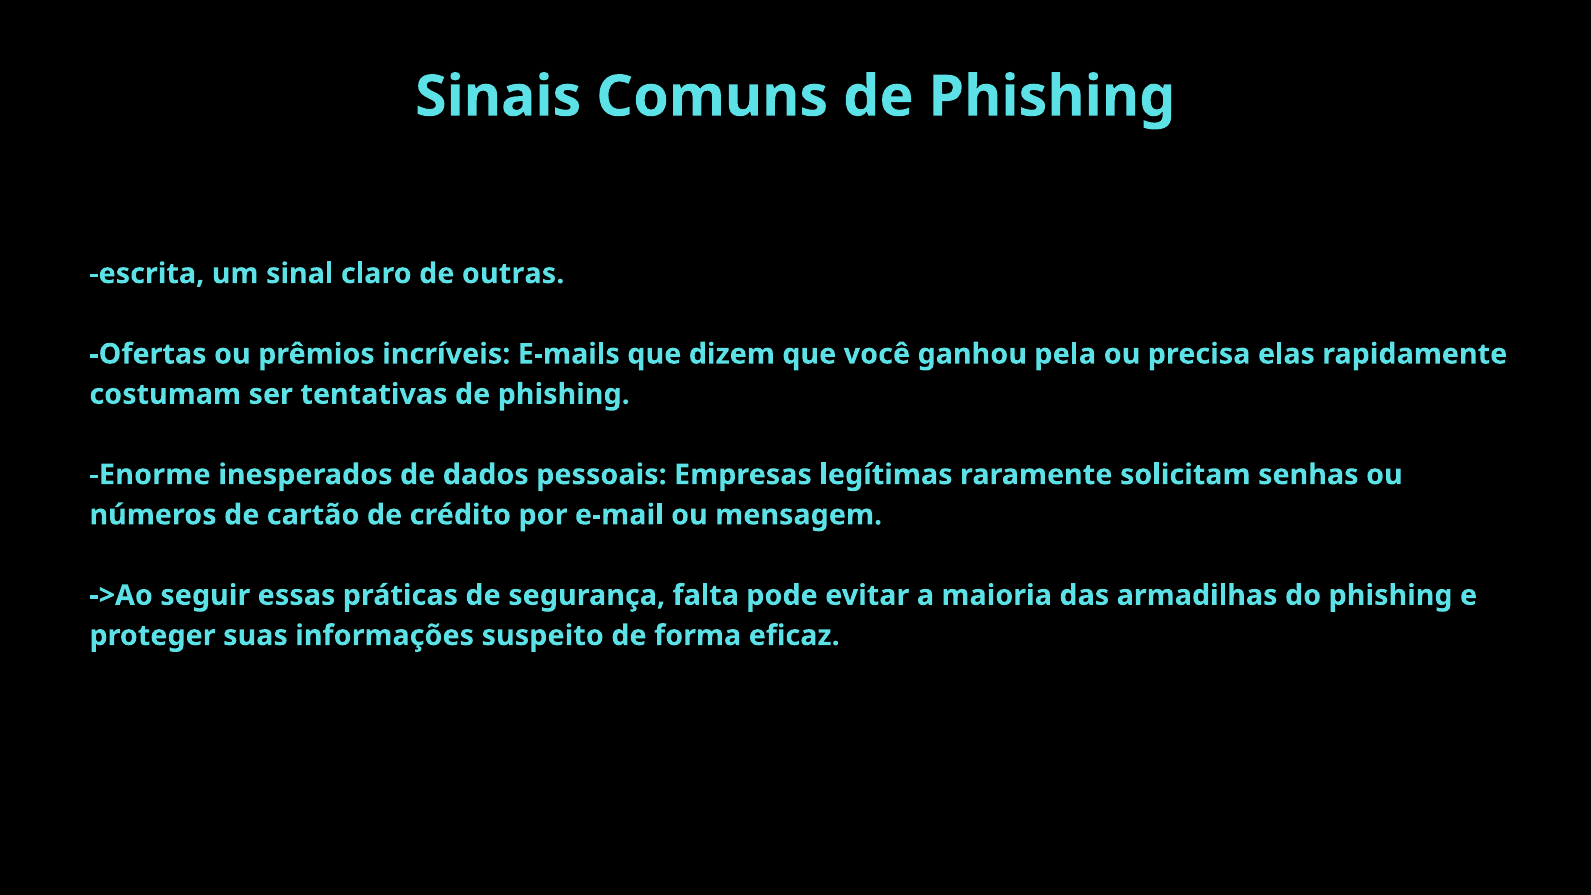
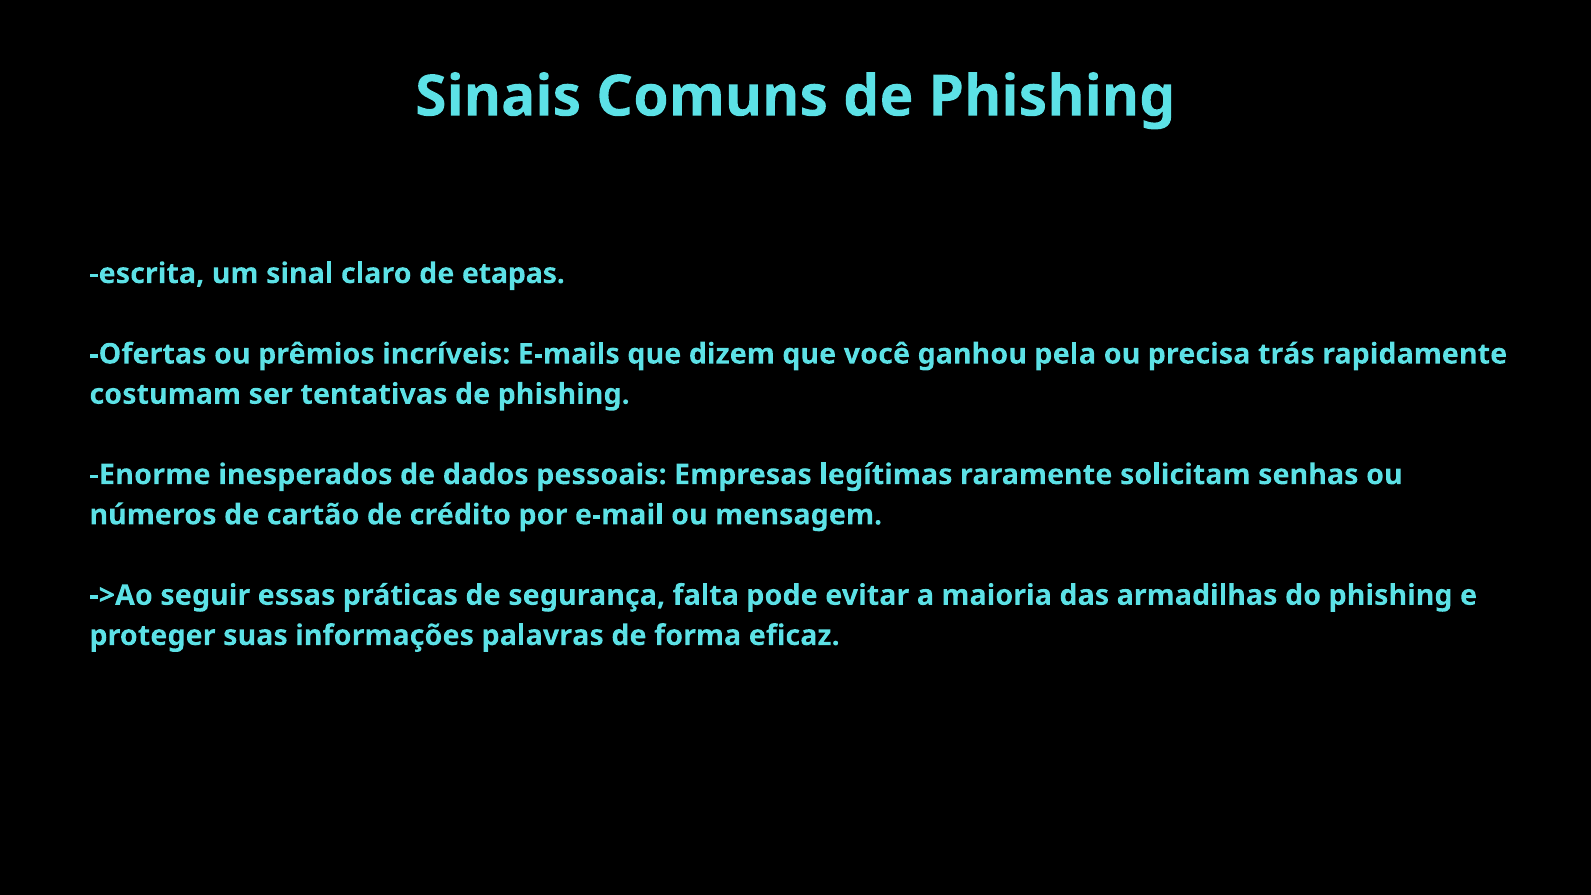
outras: outras -> etapas
elas: elas -> trás
suspeito: suspeito -> palavras
